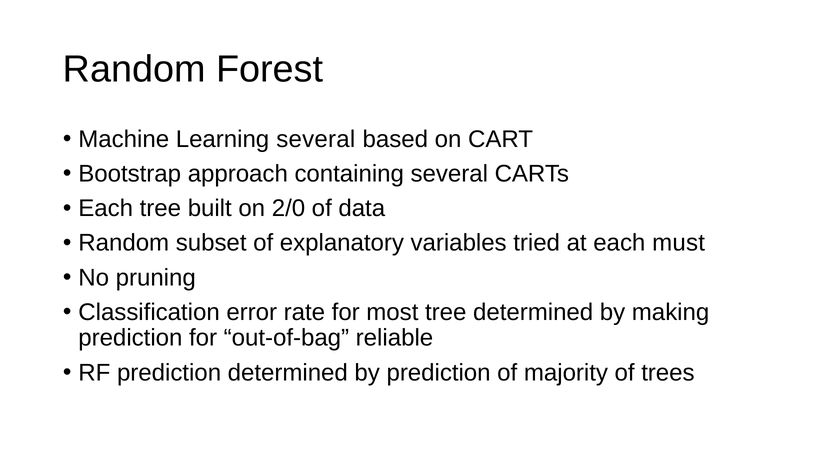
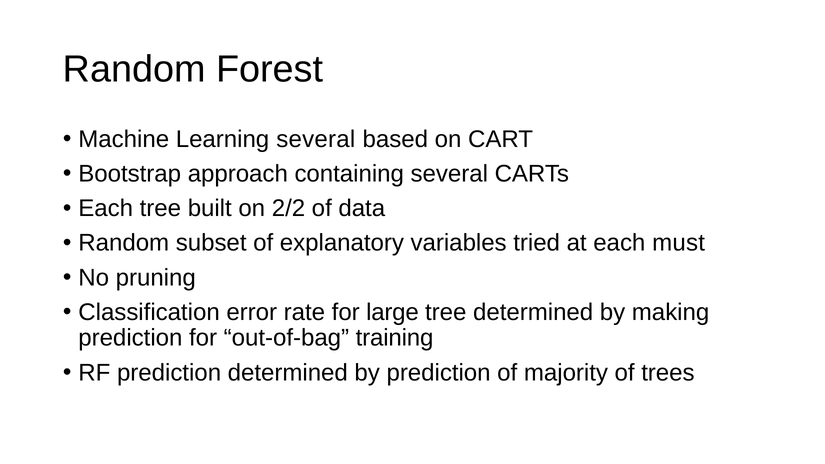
2/0: 2/0 -> 2/2
most: most -> large
reliable: reliable -> training
